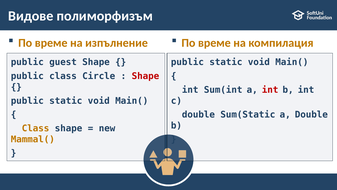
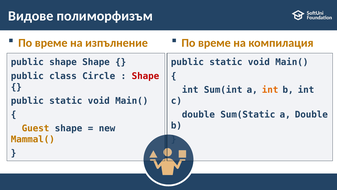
public guest: guest -> shape
int at (270, 90) colour: red -> orange
Class at (36, 128): Class -> Guest
